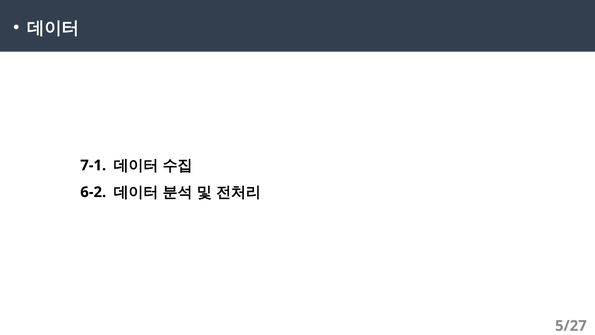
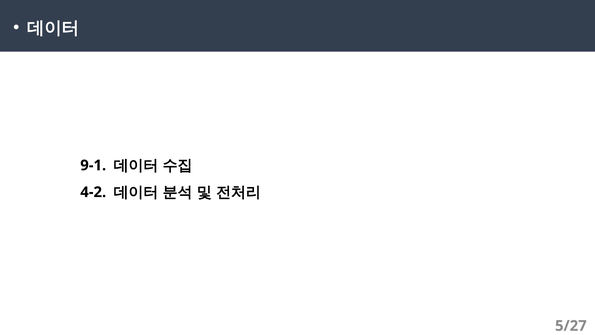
7-1: 7-1 -> 9-1
6-2: 6-2 -> 4-2
